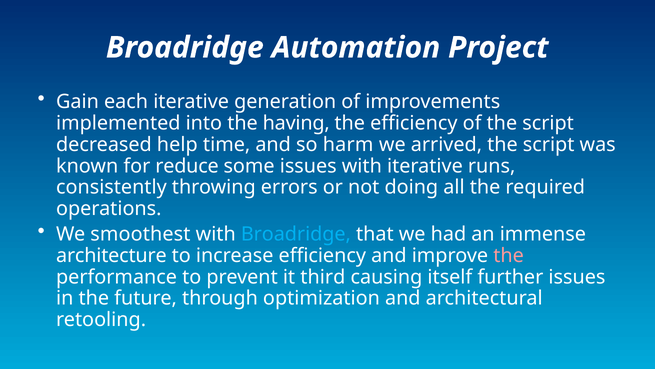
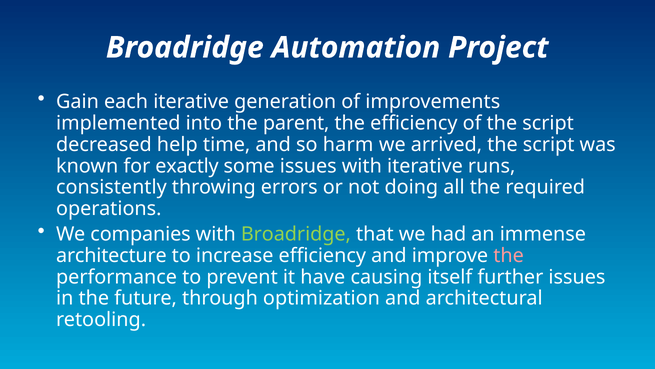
having: having -> parent
reduce: reduce -> exactly
smoothest: smoothest -> companies
Broadridge at (296, 234) colour: light blue -> light green
third: third -> have
